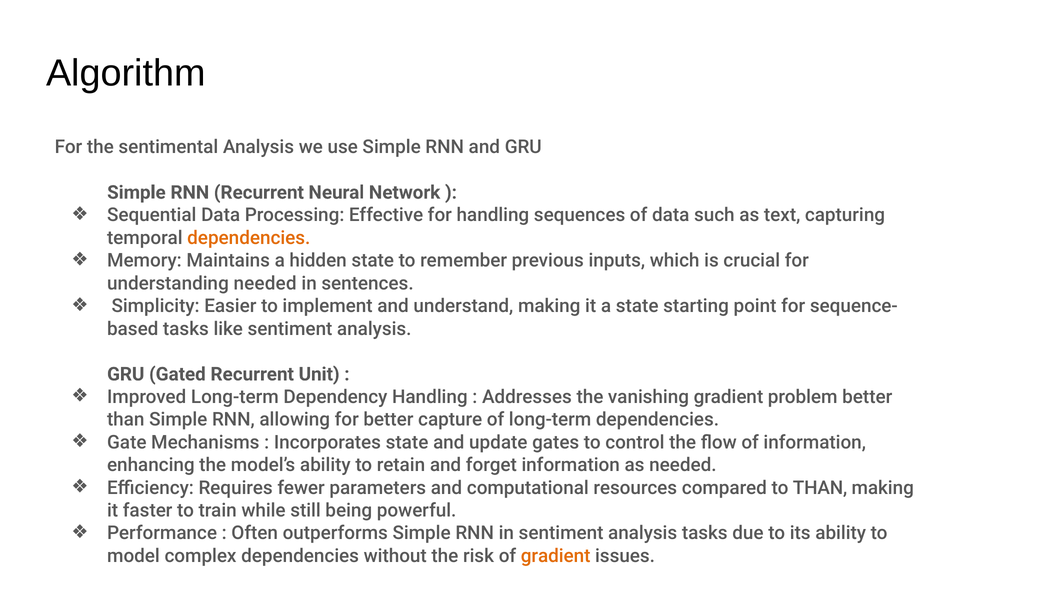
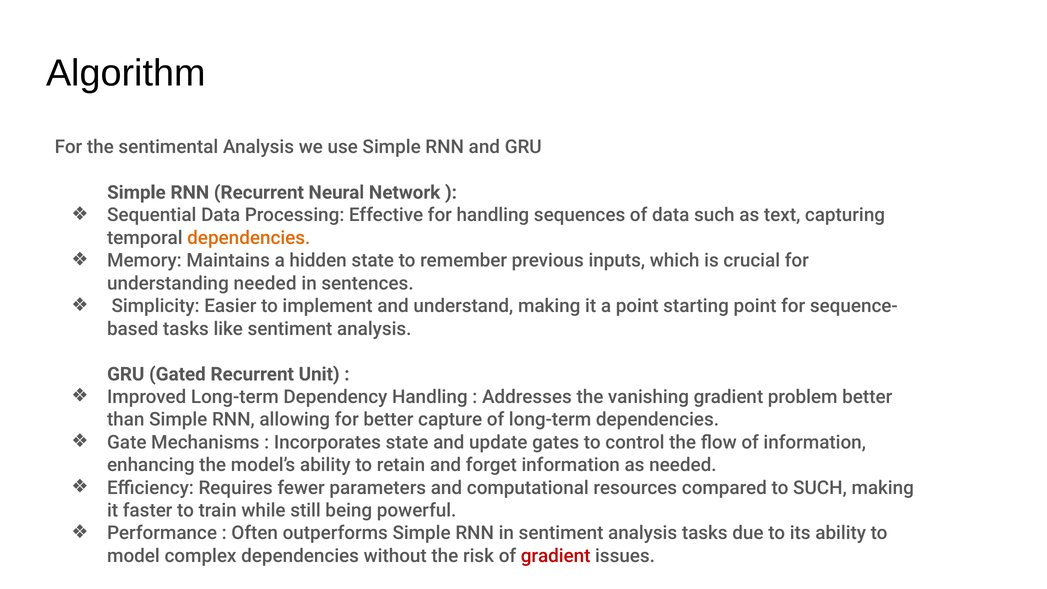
a state: state -> point
to THAN: THAN -> SUCH
gradient at (556, 556) colour: orange -> red
